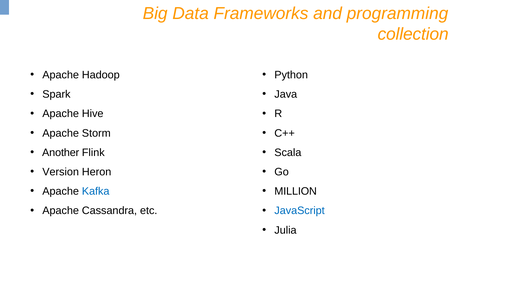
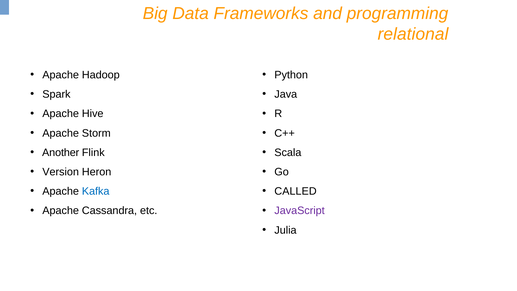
collection: collection -> relational
MILLION: MILLION -> CALLED
JavaScript colour: blue -> purple
